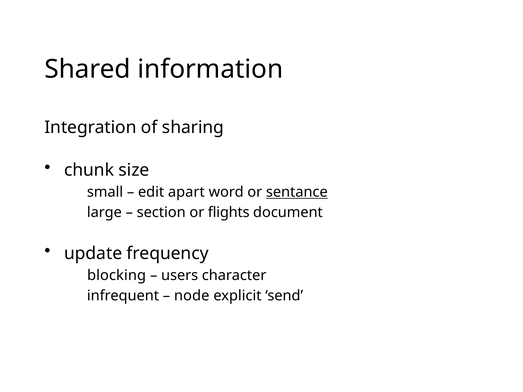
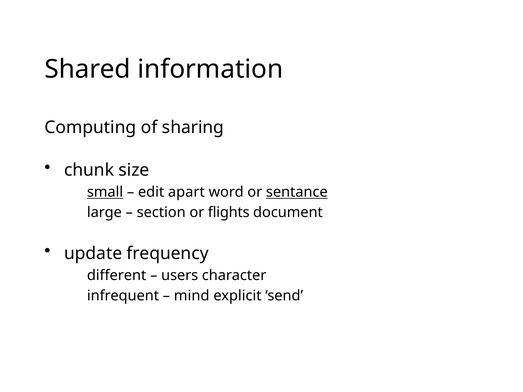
Integration: Integration -> Computing
small underline: none -> present
blocking: blocking -> different
node: node -> mind
